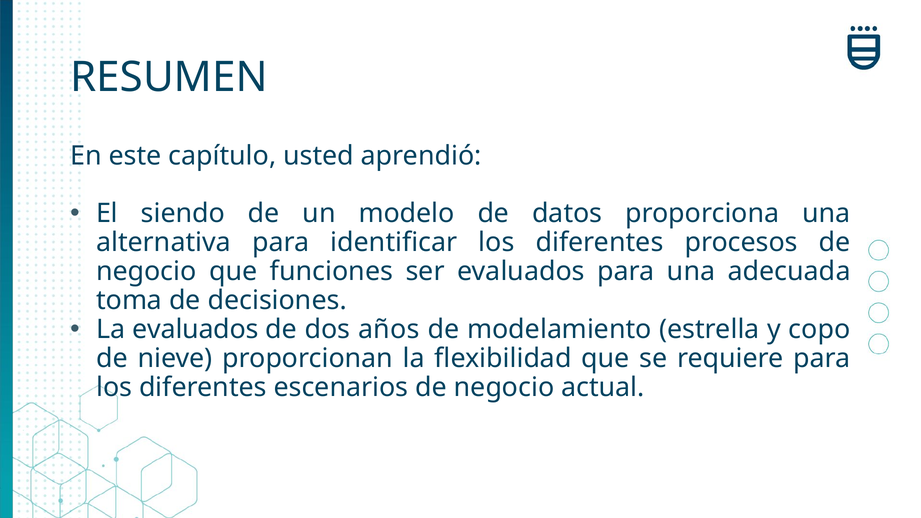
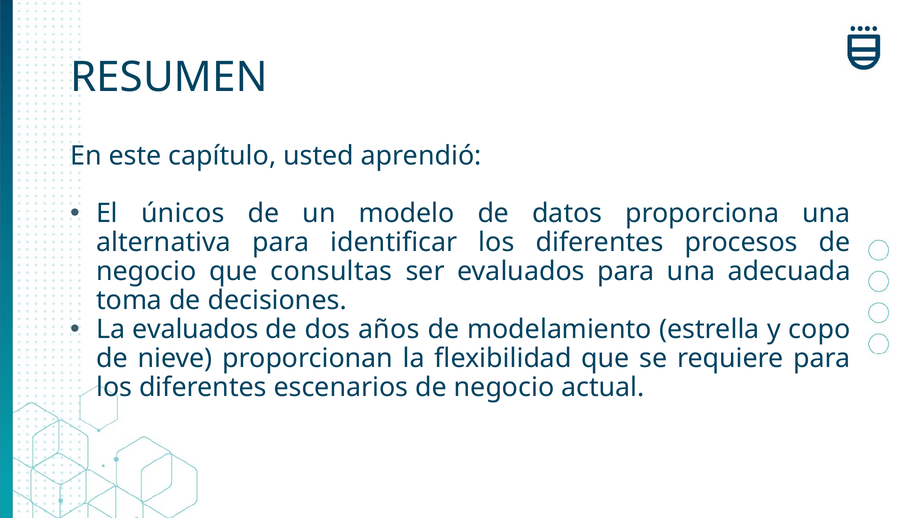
siendo: siendo -> únicos
funciones: funciones -> consultas
